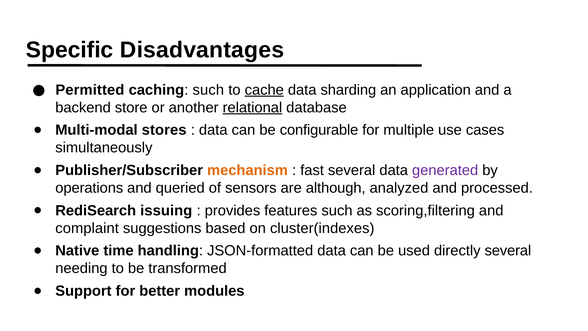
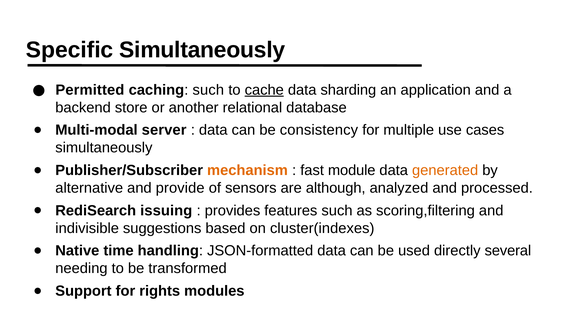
Specific Disadvantages: Disadvantages -> Simultaneously
relational underline: present -> none
stores: stores -> server
configurable: configurable -> consistency
fast several: several -> module
generated colour: purple -> orange
operations: operations -> alternative
queried: queried -> provide
complaint: complaint -> indivisible
better: better -> rights
